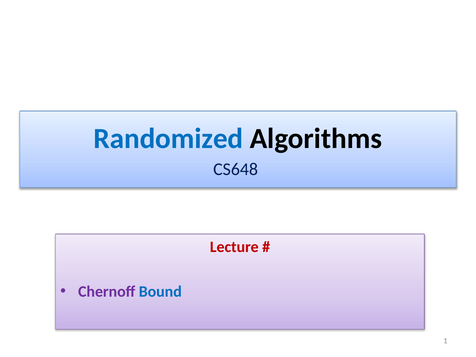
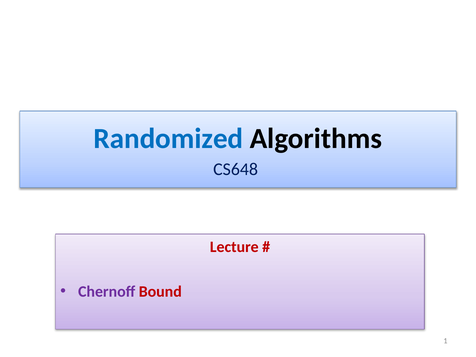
Bound colour: blue -> red
